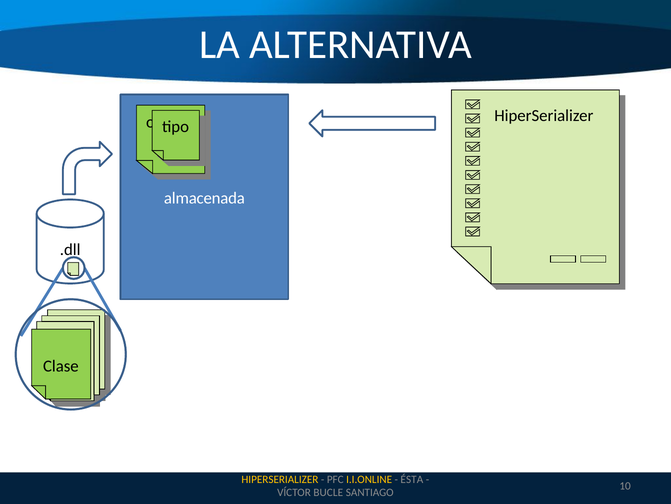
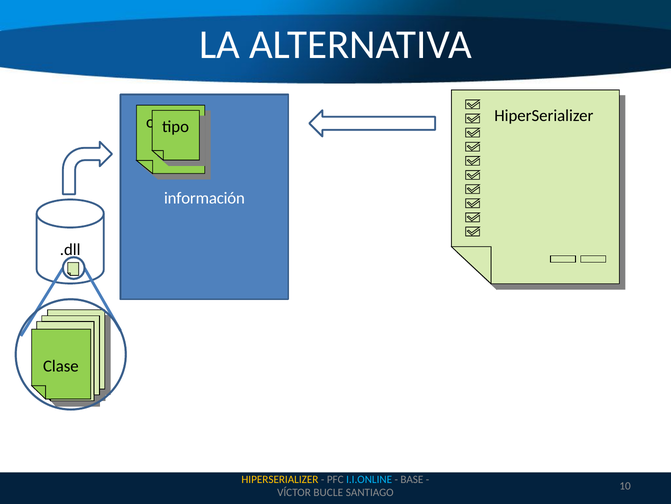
almacenada: almacenada -> información
I.I.ONLINE colour: yellow -> light blue
ÉSTA: ÉSTA -> BASE
